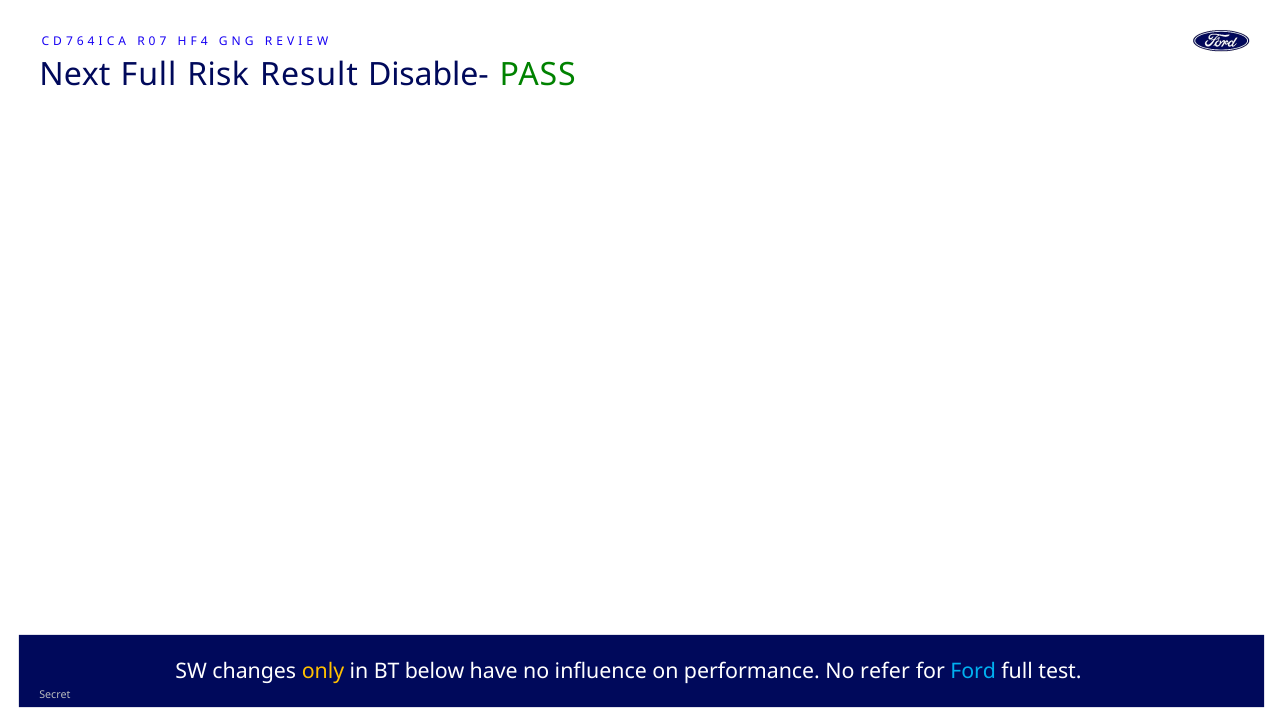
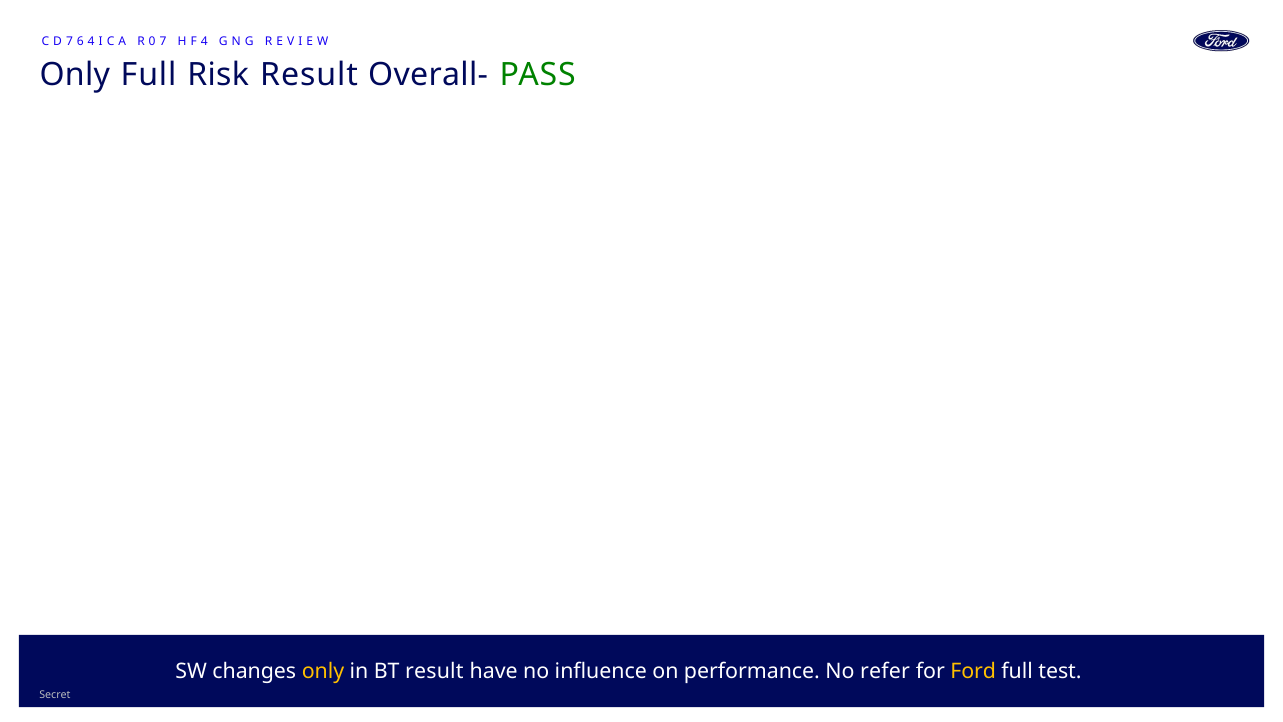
Next at (75, 75): Next -> Only
Disable-: Disable- -> Overall-
BT below: below -> result
Ford colour: light blue -> yellow
